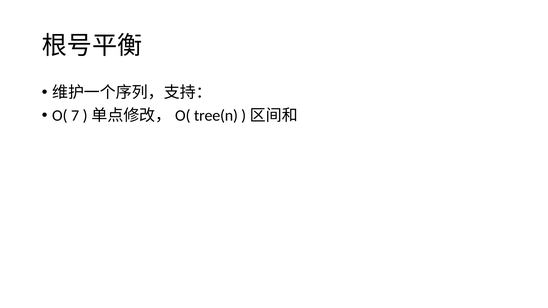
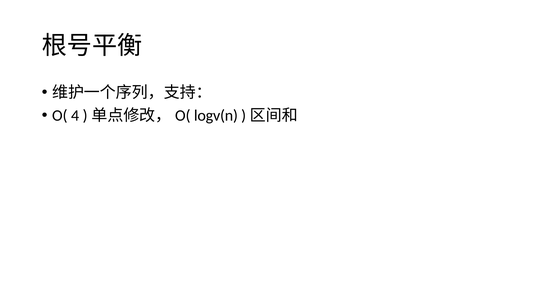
7: 7 -> 4
tree(n: tree(n -> logv(n
